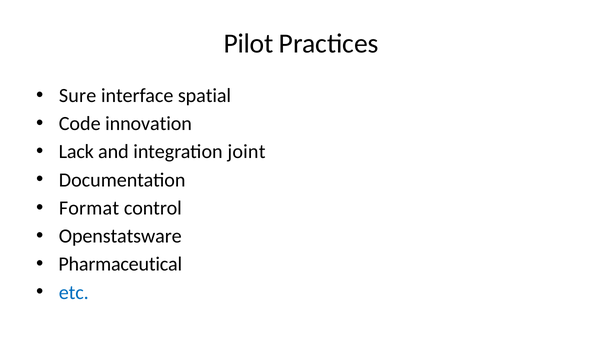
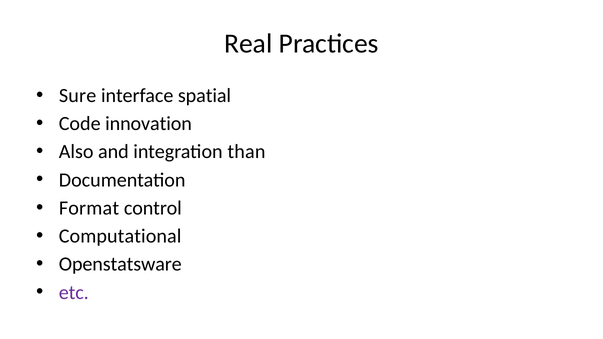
Pilot: Pilot -> Real
Lack: Lack -> Also
joint: joint -> than
Openstatsware: Openstatsware -> Computational
Pharmaceutical: Pharmaceutical -> Openstatsware
etc colour: blue -> purple
